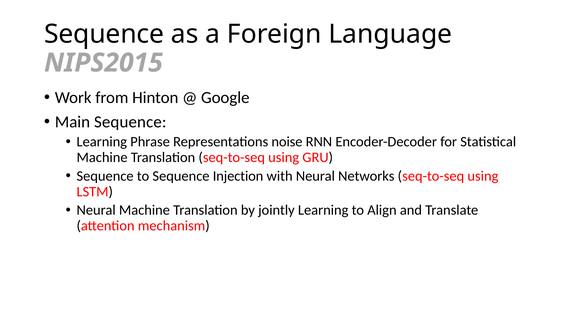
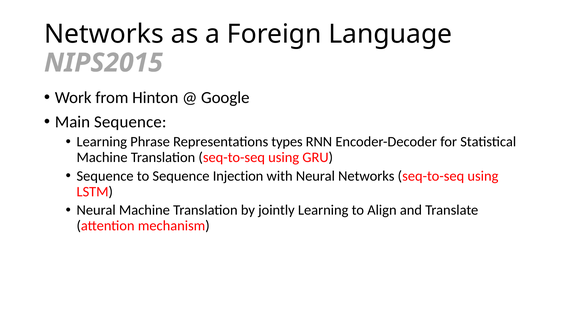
Sequence at (104, 34): Sequence -> Networks
noise: noise -> types
